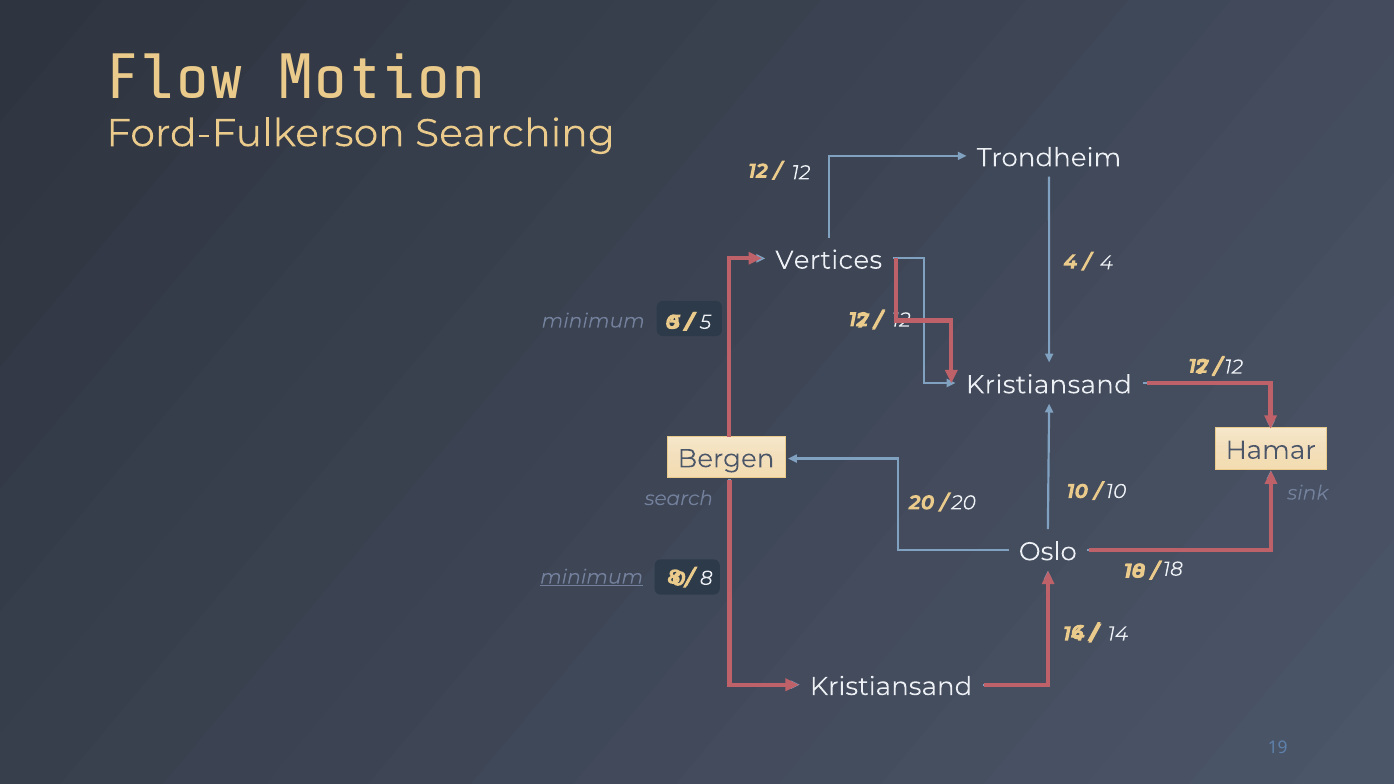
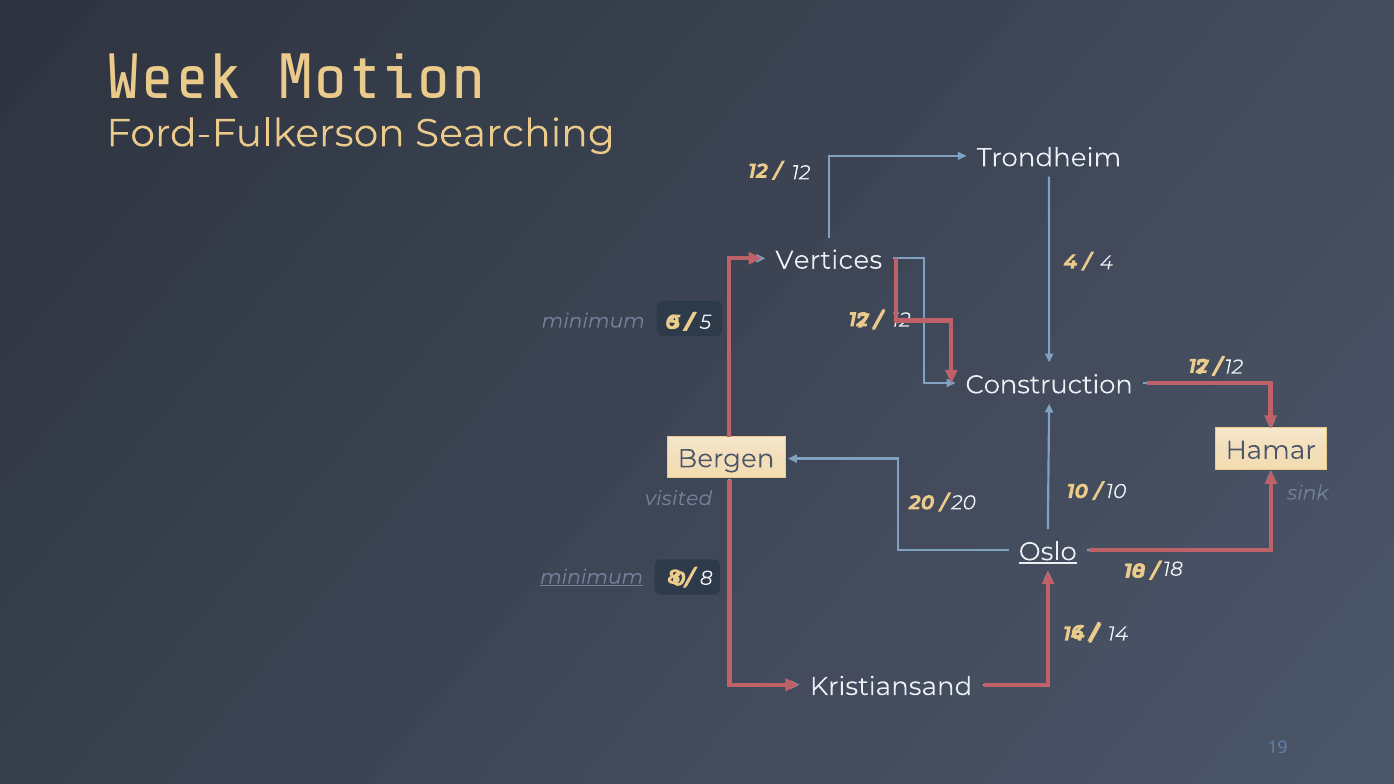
Flow: Flow -> Week
Kristiansand at (1049, 385): Kristiansand -> Construction
search: search -> visited
Oslo underline: none -> present
